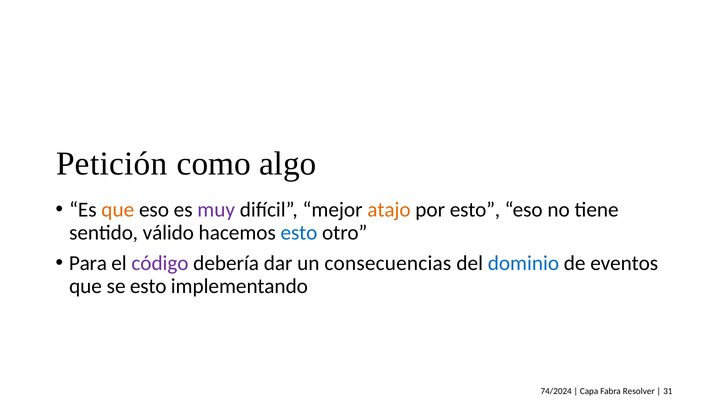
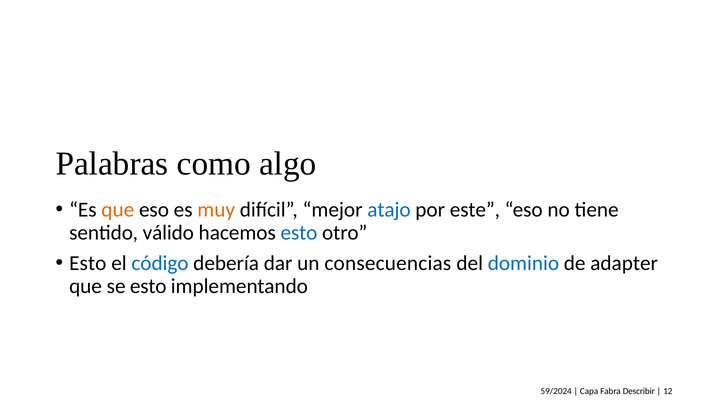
Petición: Petición -> Palabras
muy colour: purple -> orange
atajo colour: orange -> blue
por esto: esto -> este
Para at (88, 263): Para -> Esto
código colour: purple -> blue
eventos: eventos -> adapter
74/2024: 74/2024 -> 59/2024
Resolver: Resolver -> Describir
31: 31 -> 12
